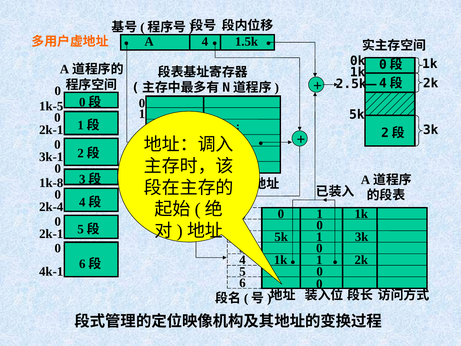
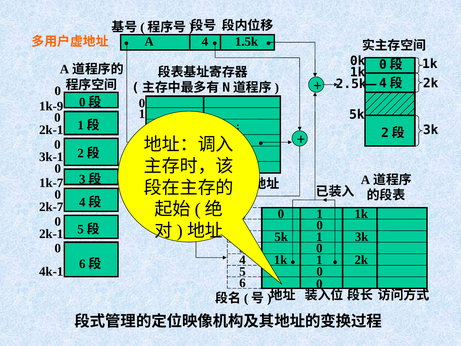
1k-5: 1k-5 -> 1k-9
1k-8: 1k-8 -> 1k-7
2k-4: 2k-4 -> 2k-7
